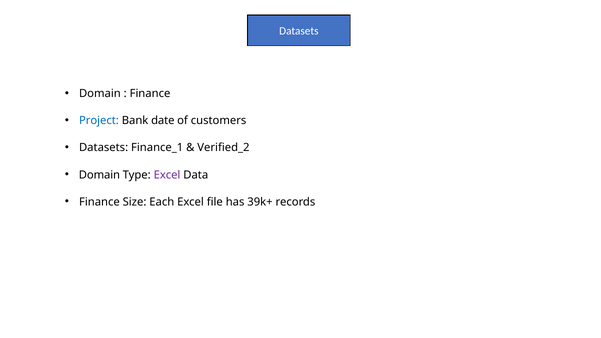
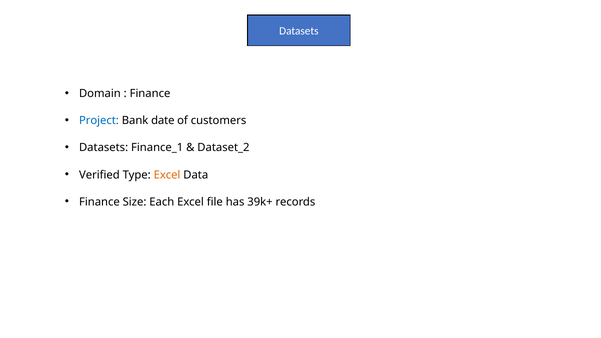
Verified_2: Verified_2 -> Dataset_2
Domain at (99, 175): Domain -> Verified
Excel at (167, 175) colour: purple -> orange
